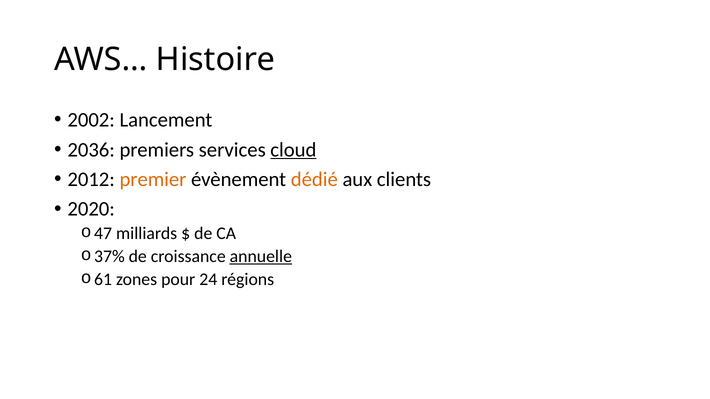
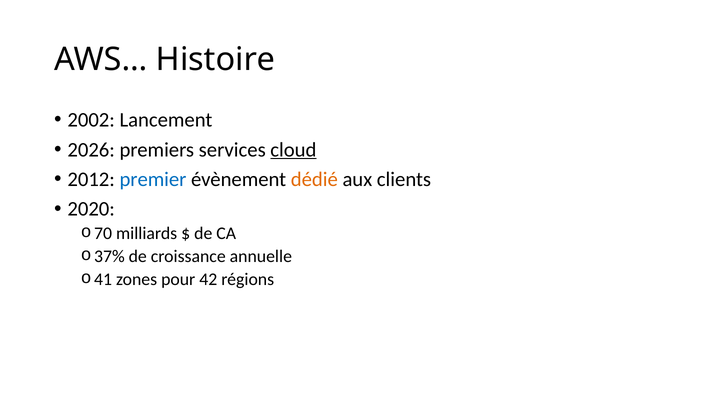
2036: 2036 -> 2026
premier colour: orange -> blue
47: 47 -> 70
annuelle underline: present -> none
61: 61 -> 41
24: 24 -> 42
